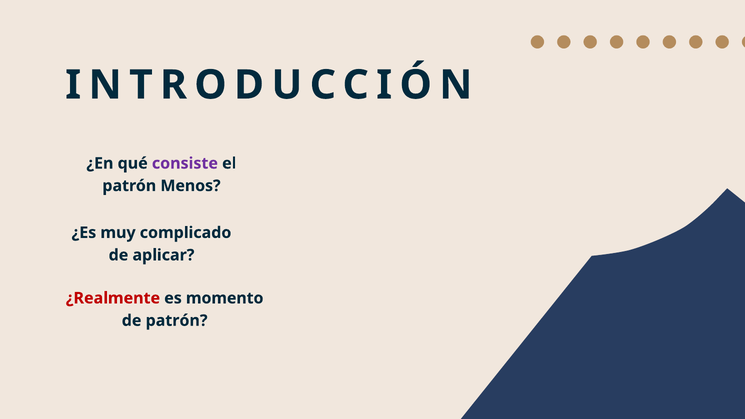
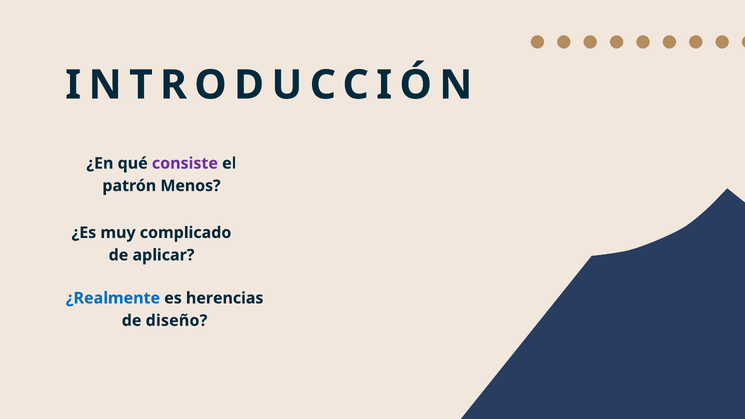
¿Realmente colour: red -> blue
momento: momento -> herencias
de patrón: patrón -> diseño
